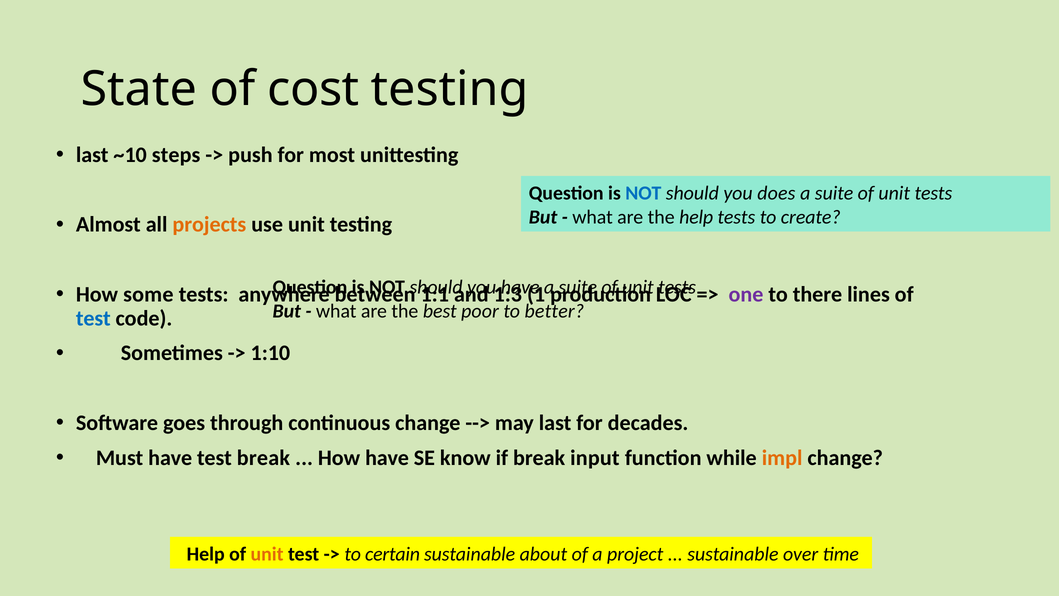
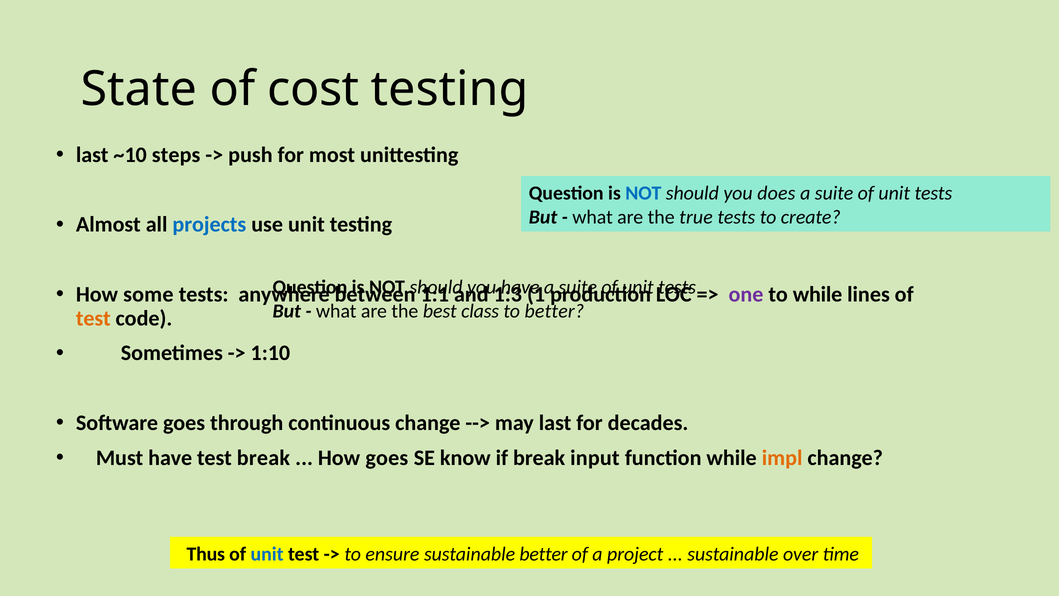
the help: help -> true
projects colour: orange -> blue
to there: there -> while
poor: poor -> class
test at (93, 318) colour: blue -> orange
How have: have -> goes
Help at (206, 554): Help -> Thus
unit at (267, 554) colour: orange -> blue
certain: certain -> ensure
sustainable about: about -> better
